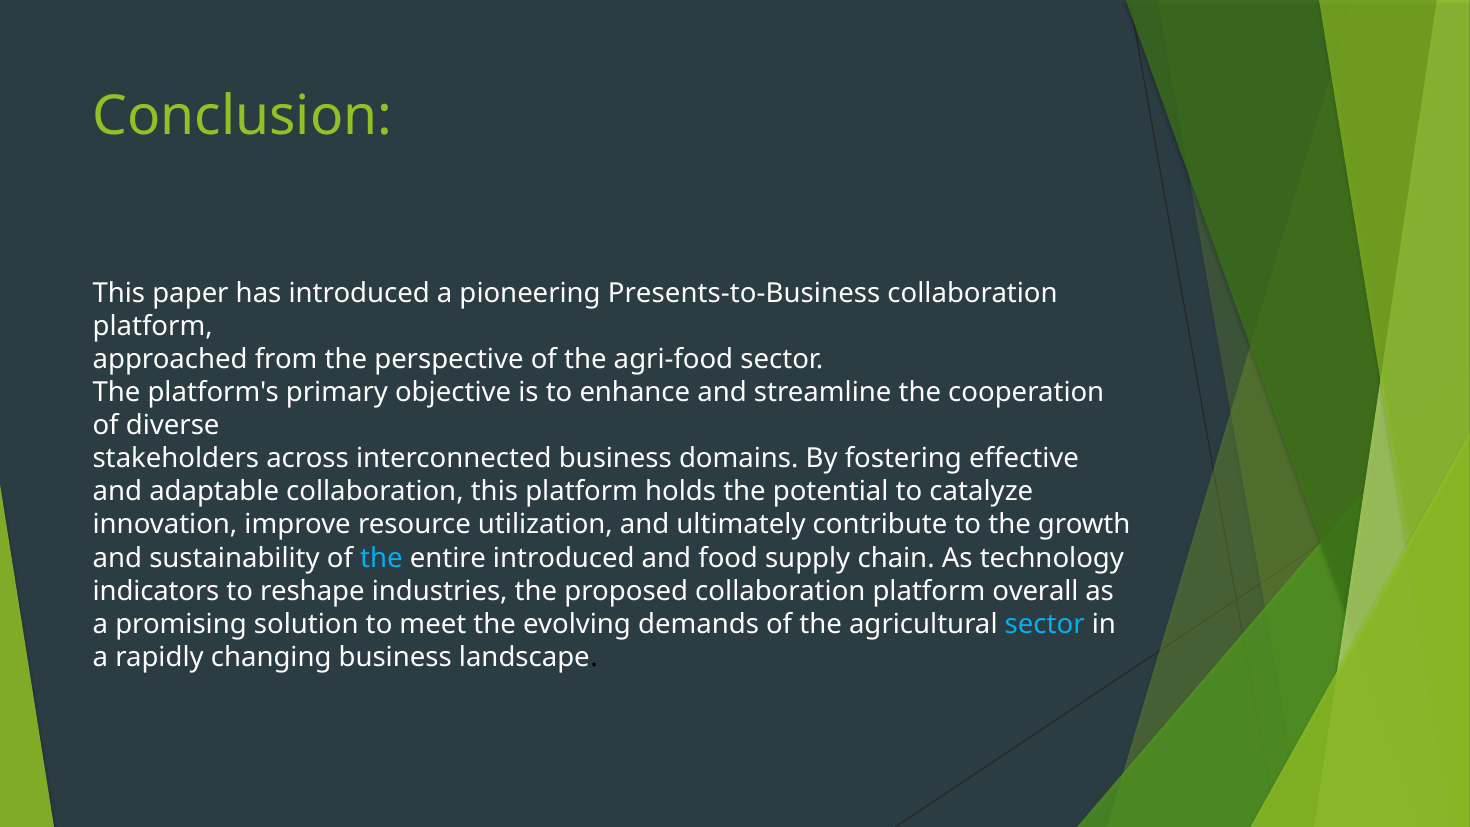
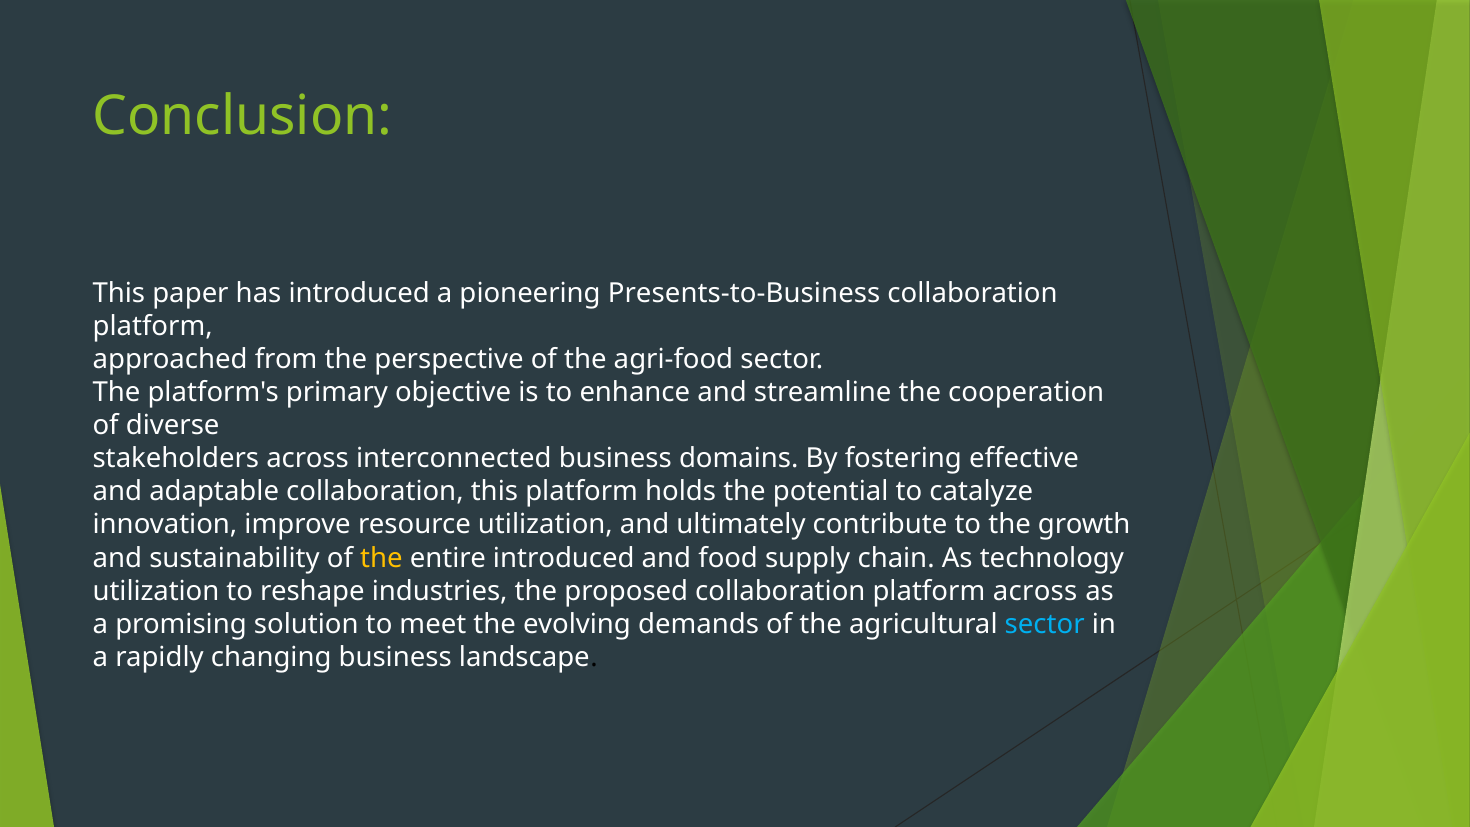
the at (381, 558) colour: light blue -> yellow
indicators at (156, 591): indicators -> utilization
platform overall: overall -> across
